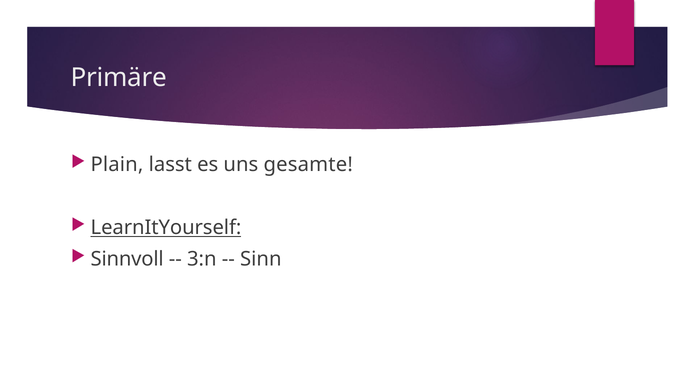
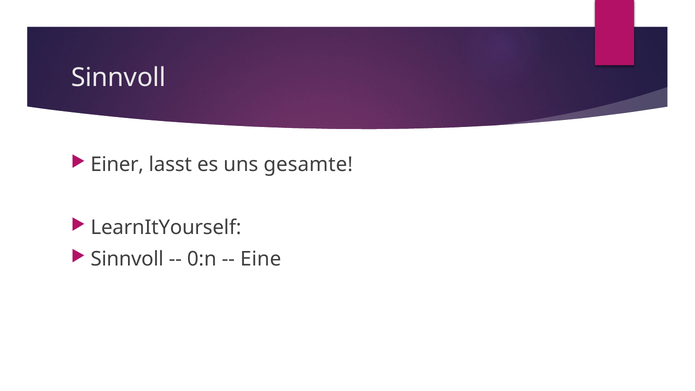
Primäre at (119, 77): Primäre -> Sinnvoll
Plain: Plain -> Einer
LearnItYourself underline: present -> none
3:n: 3:n -> 0:n
Sinn: Sinn -> Eine
